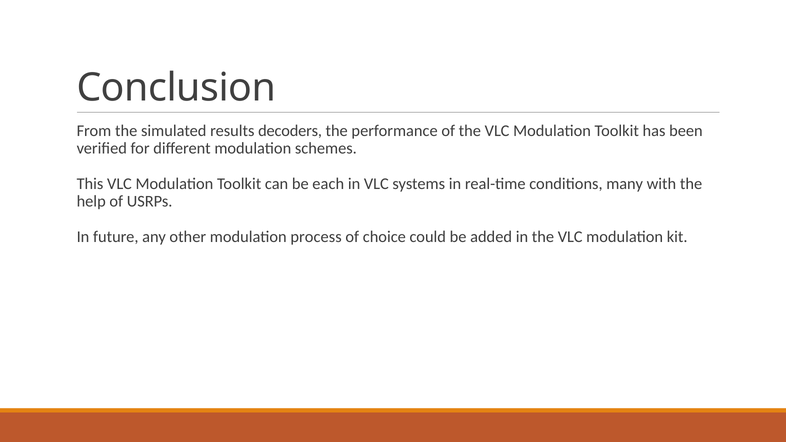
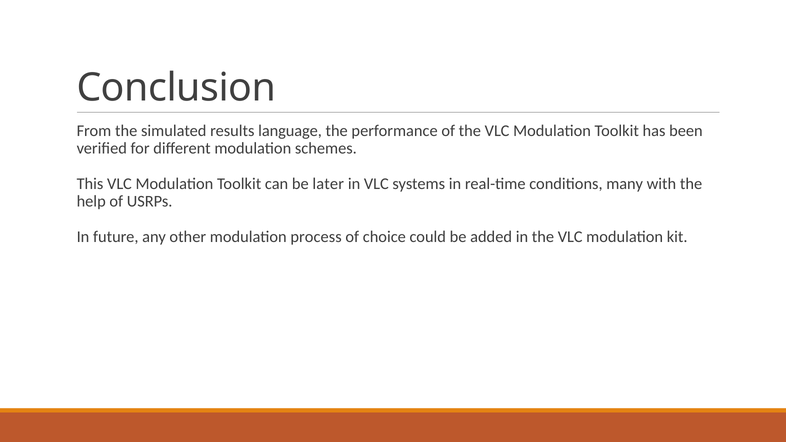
decoders: decoders -> language
each: each -> later
